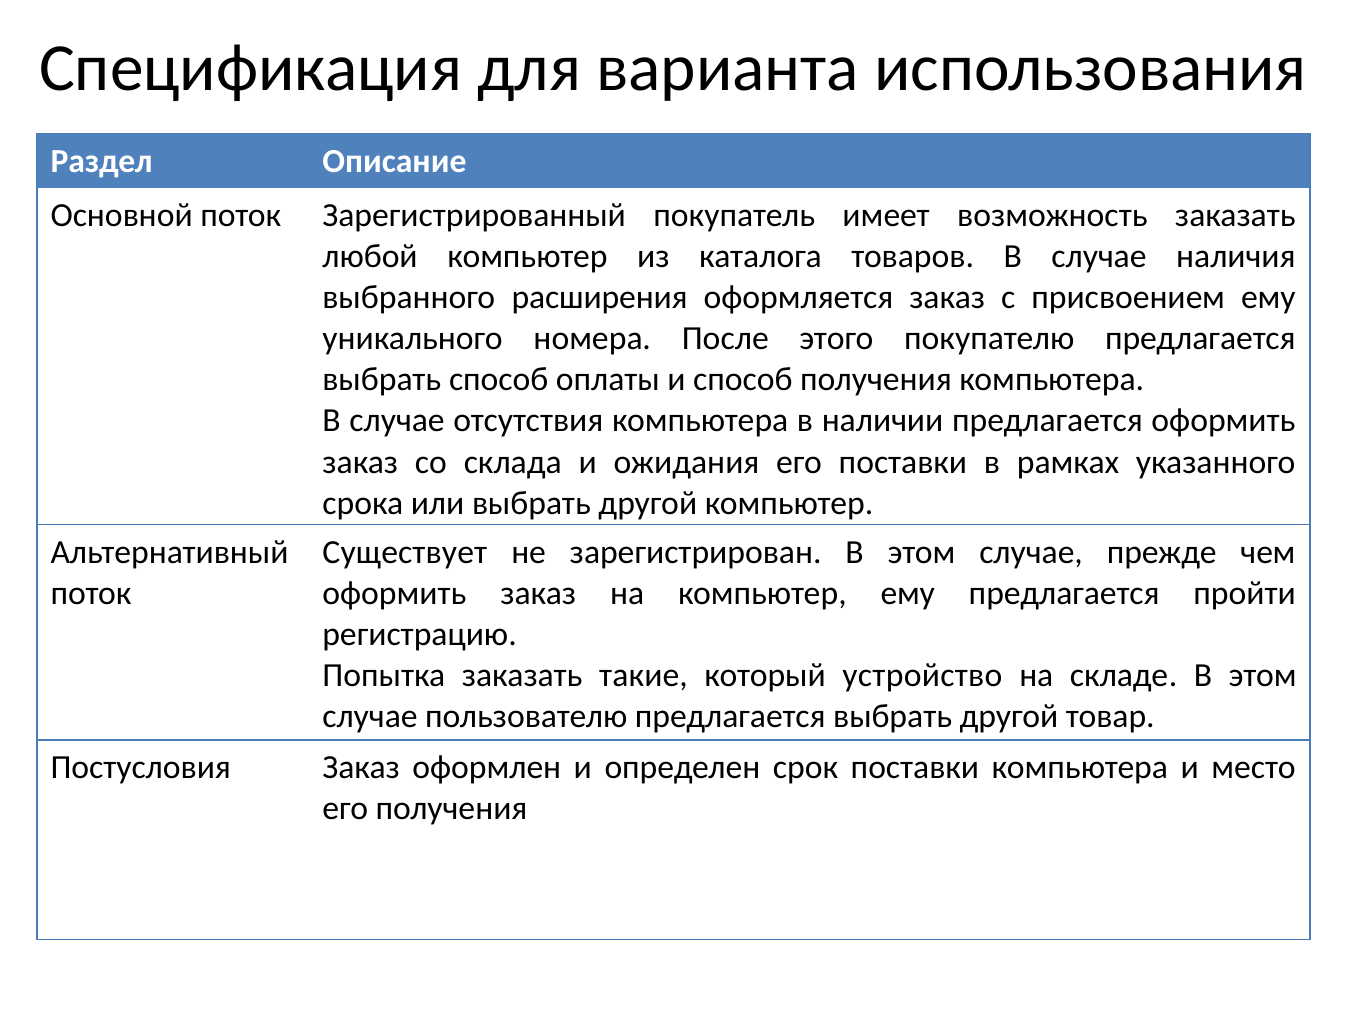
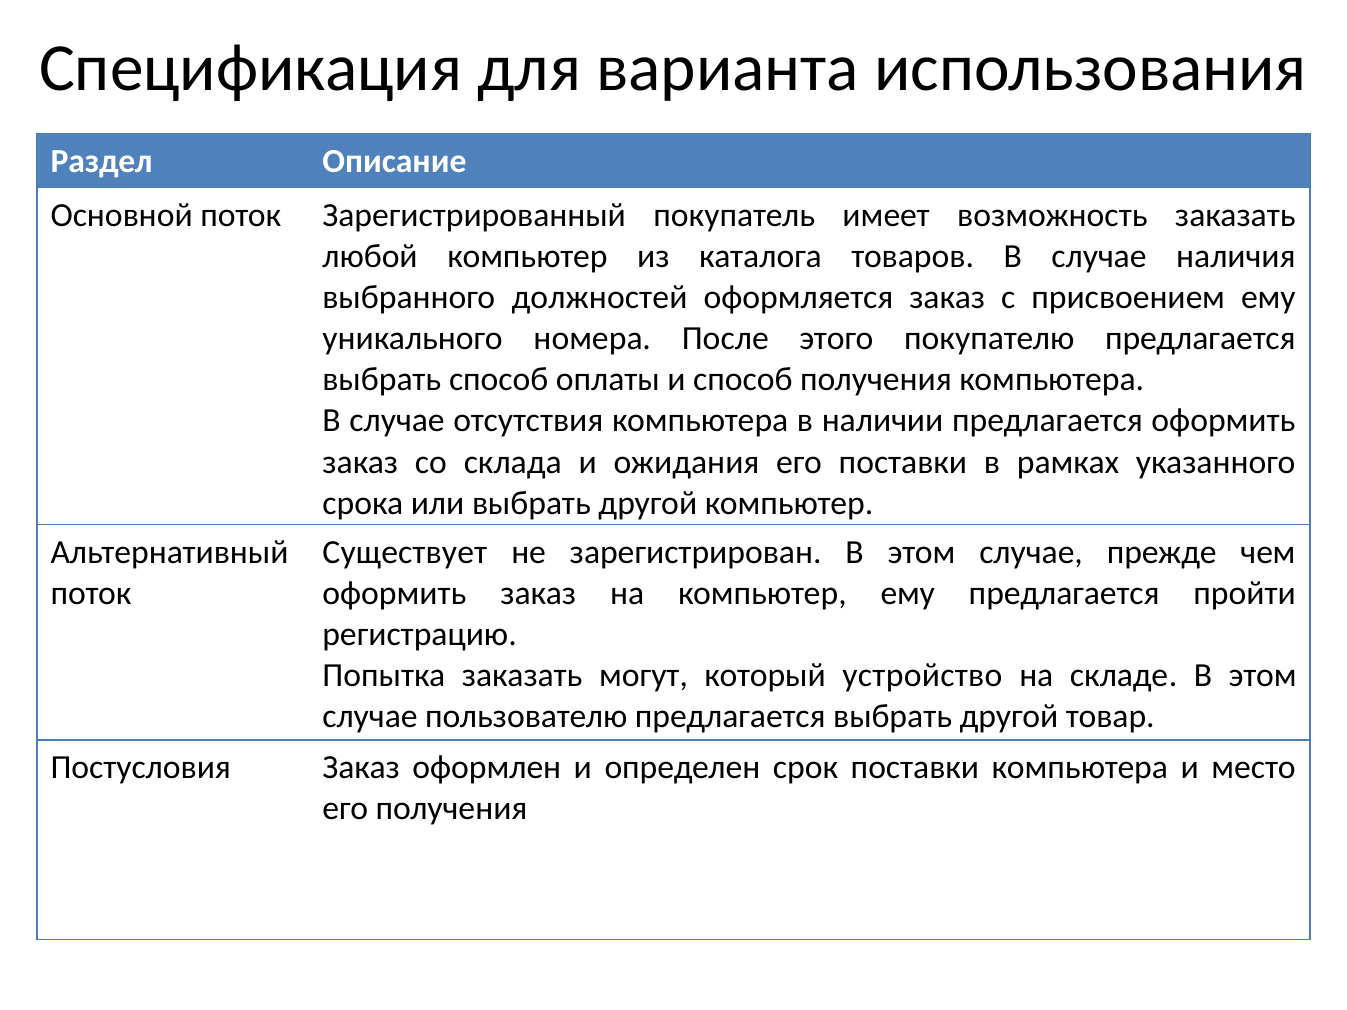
расширения: расширения -> должностей
такие: такие -> могут
